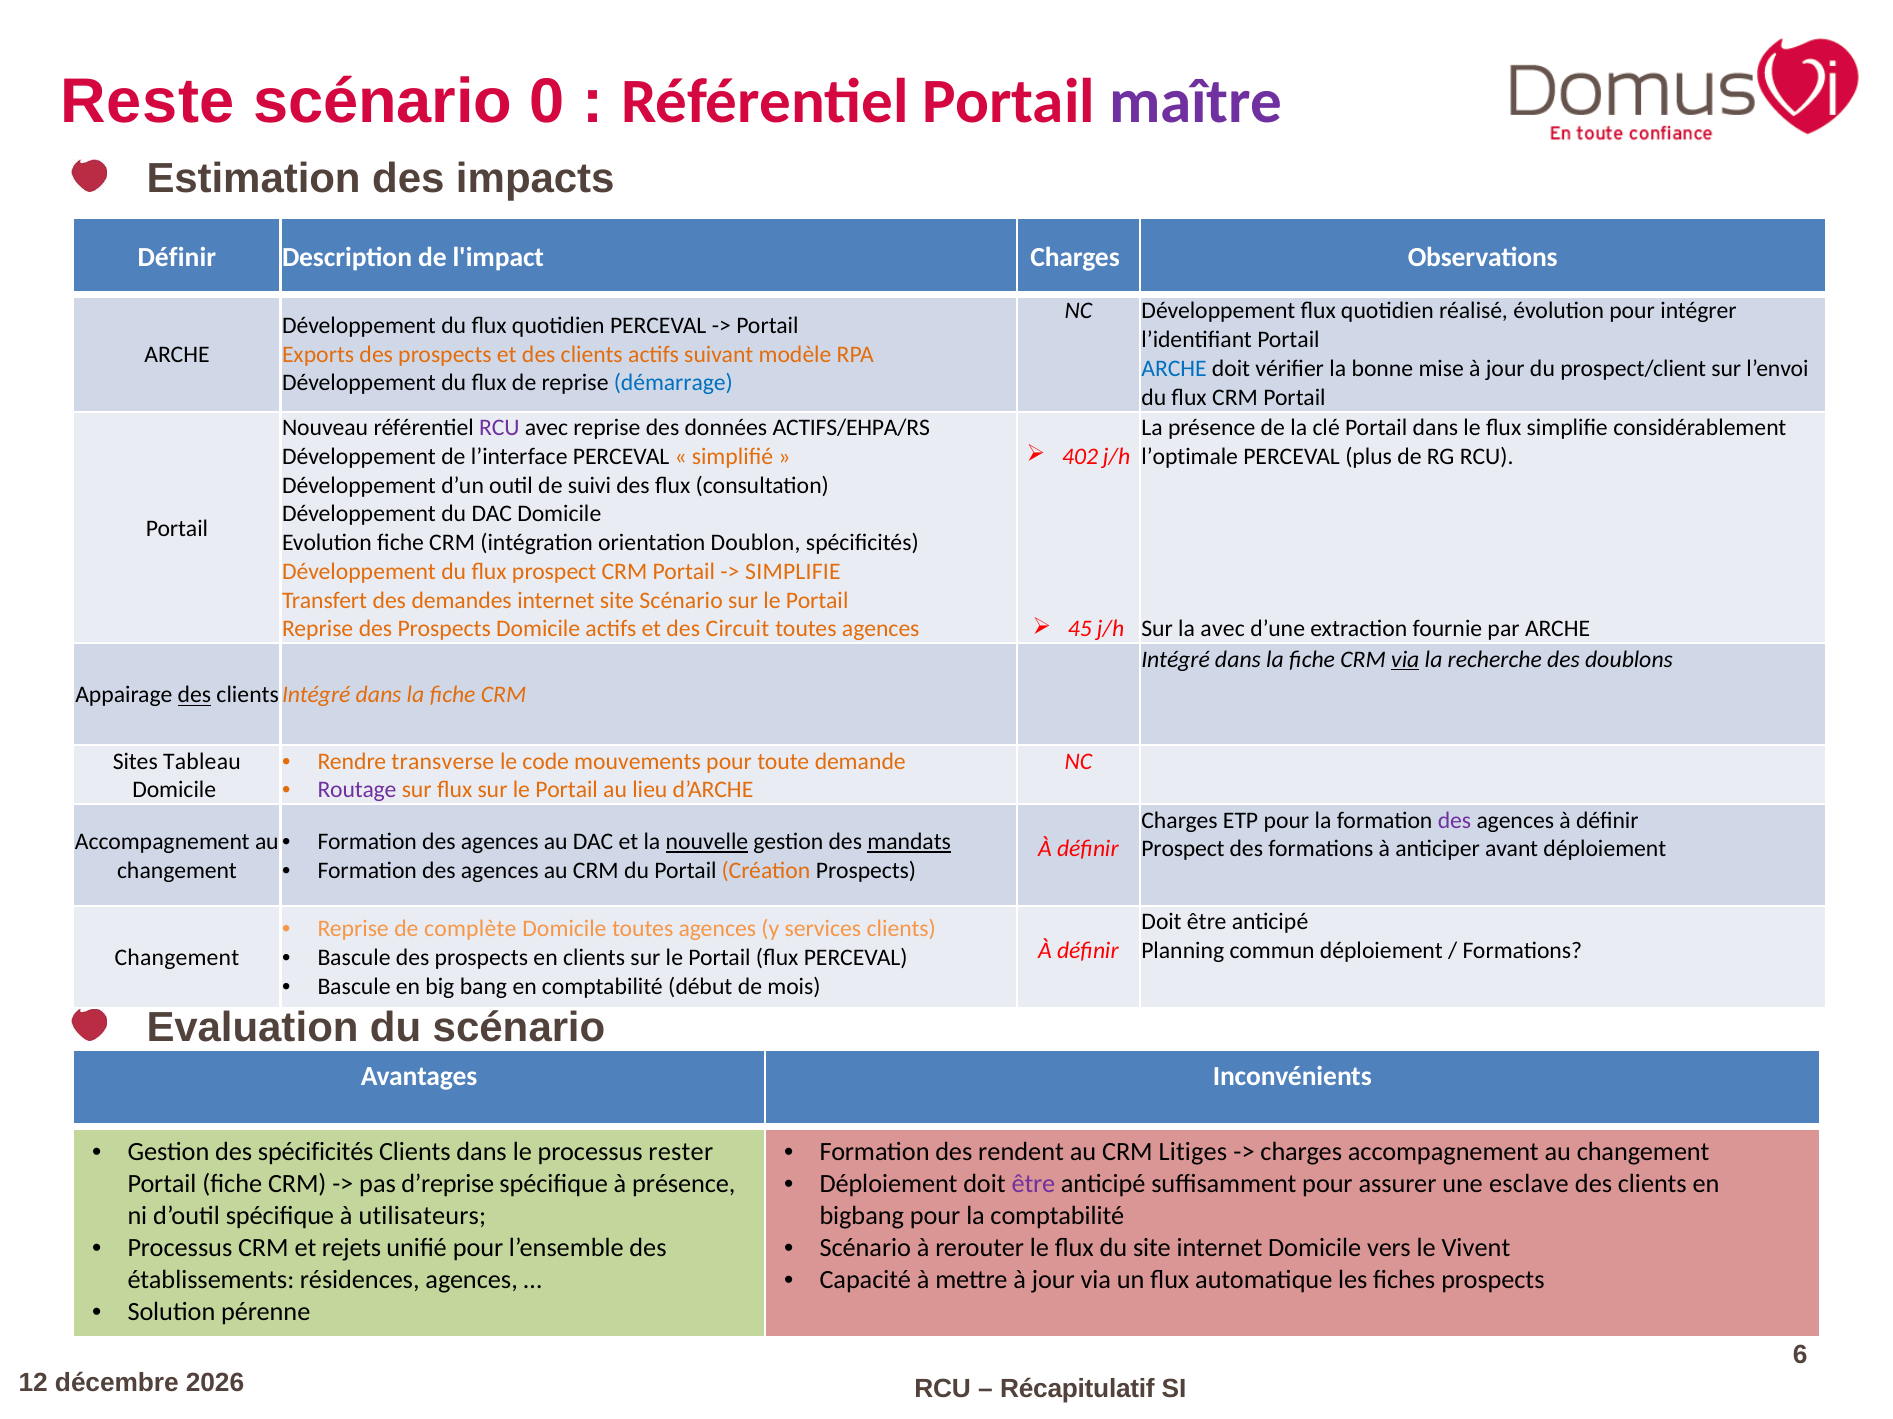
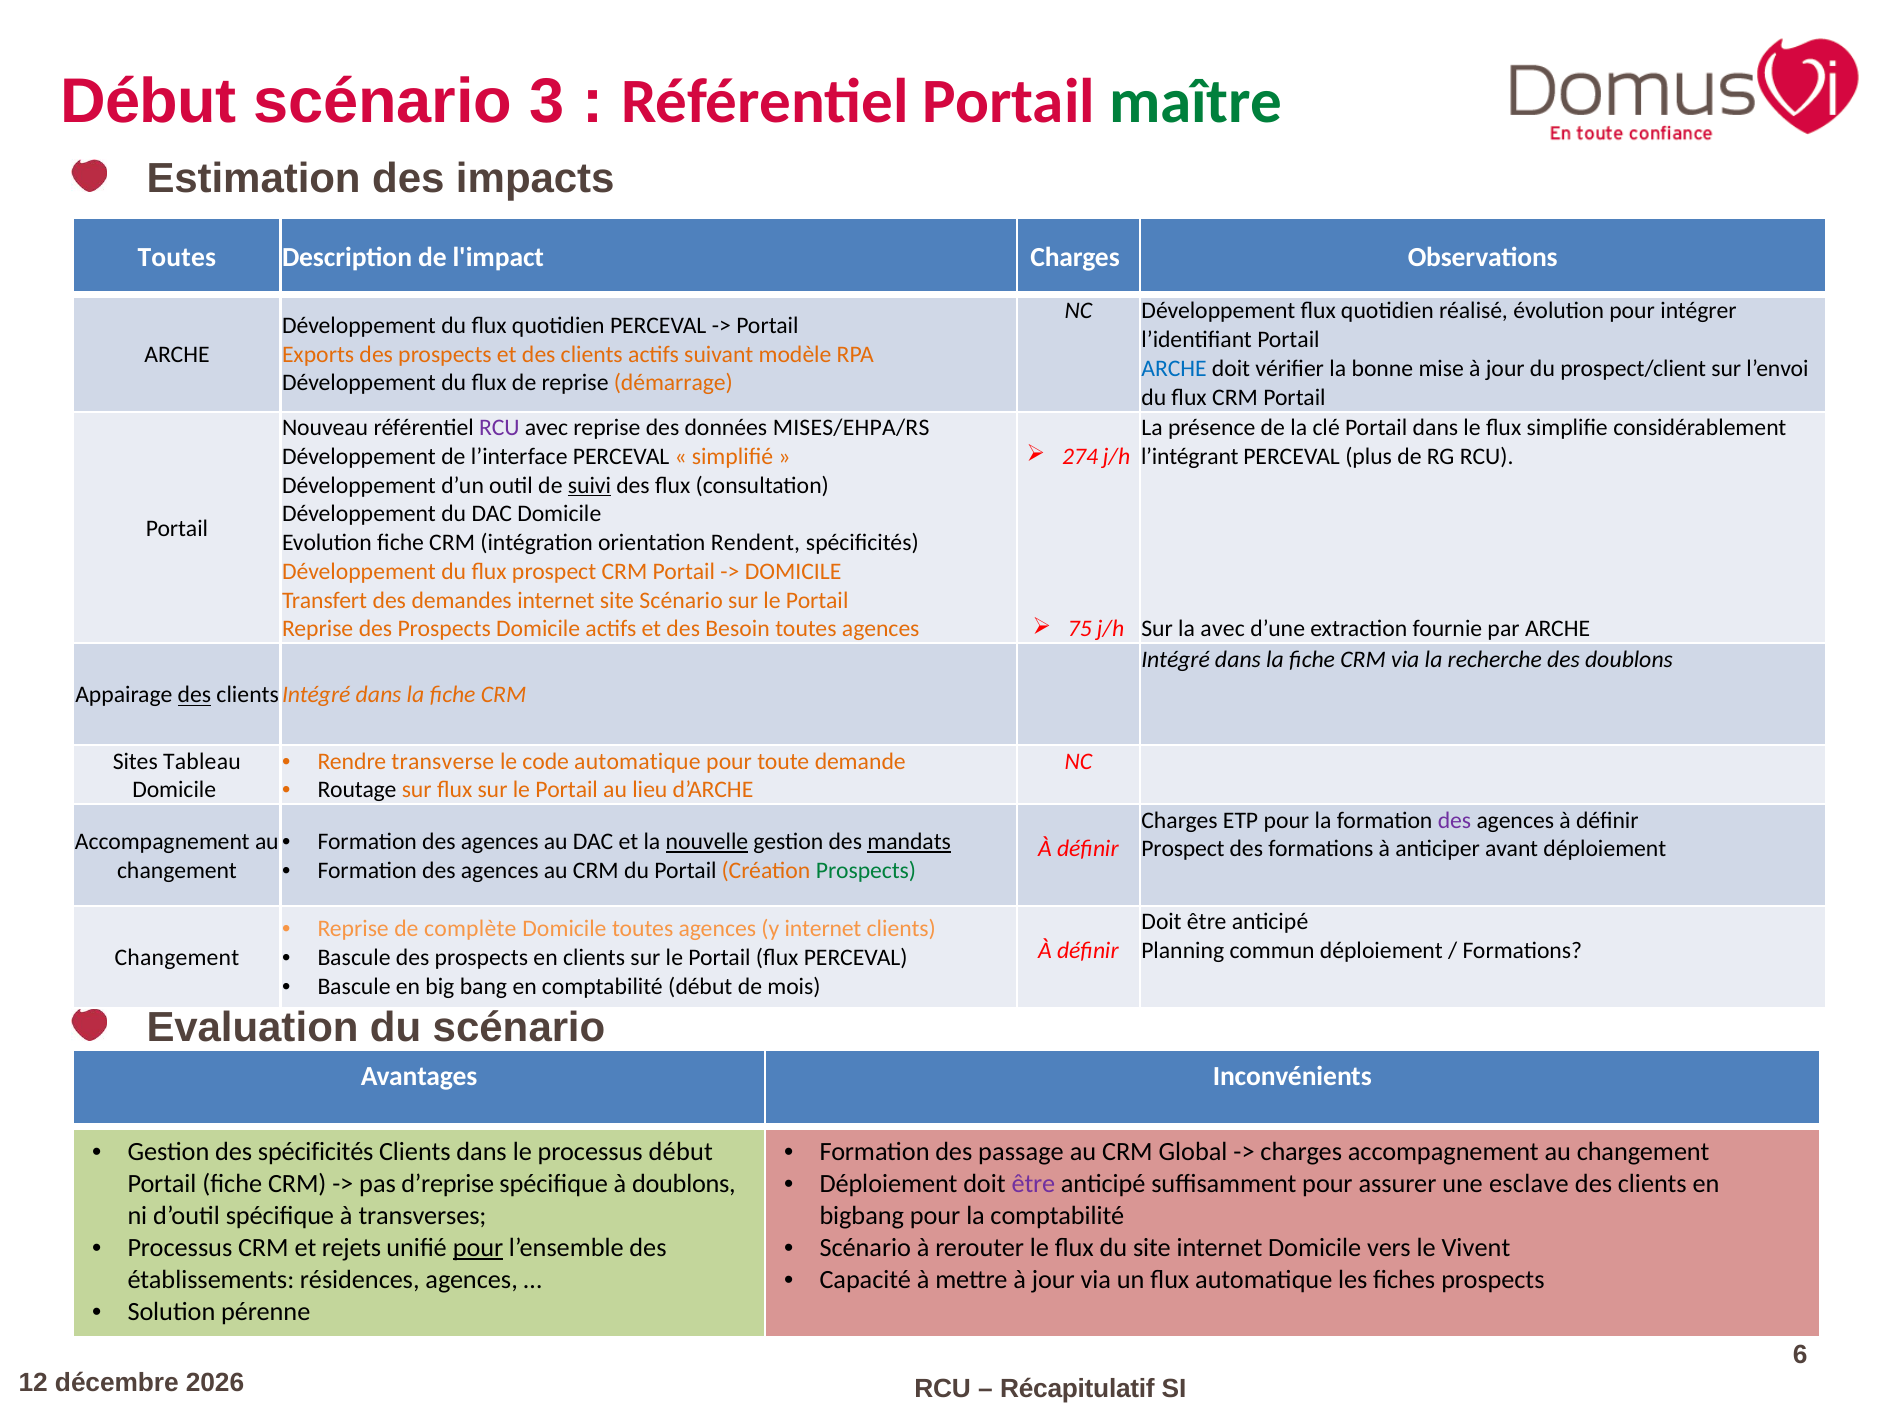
Reste at (148, 102): Reste -> Début
0: 0 -> 3
maître colour: purple -> green
Définir at (177, 258): Définir -> Toutes
démarrage colour: blue -> orange
ACTIFS/EHPA/RS: ACTIFS/EHPA/RS -> MISES/EHPA/RS
402: 402 -> 274
l’optimale: l’optimale -> l’intégrant
suivi underline: none -> present
Doublon: Doublon -> Rendent
SIMPLIFIE at (793, 572): SIMPLIFIE -> DOMICILE
45: 45 -> 75
Circuit: Circuit -> Besoin
via at (1405, 660) underline: present -> none
code mouvements: mouvements -> automatique
Routage colour: purple -> black
Prospects at (866, 871) colour: black -> green
y services: services -> internet
processus rester: rester -> début
rendent: rendent -> passage
Litiges: Litiges -> Global
à présence: présence -> doublons
utilisateurs: utilisateurs -> transverses
pour at (478, 1248) underline: none -> present
